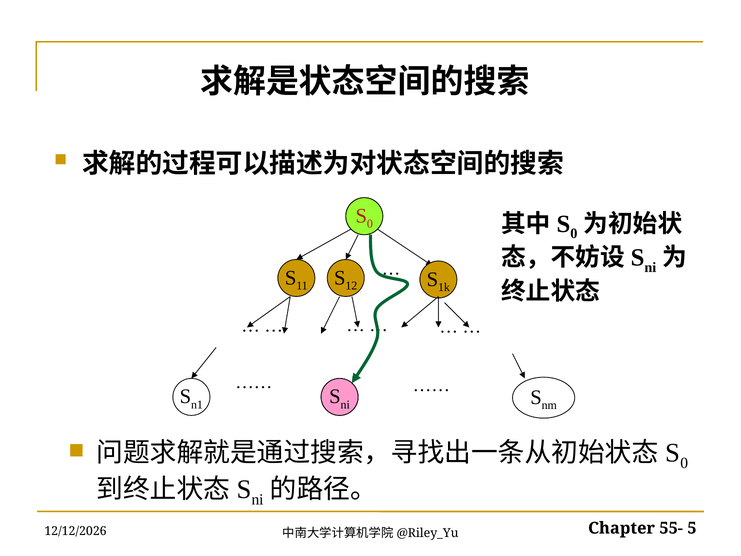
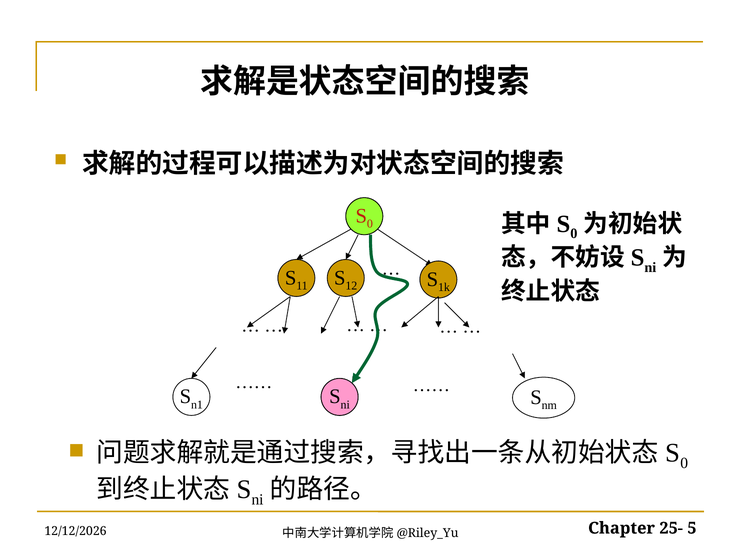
55-: 55- -> 25-
